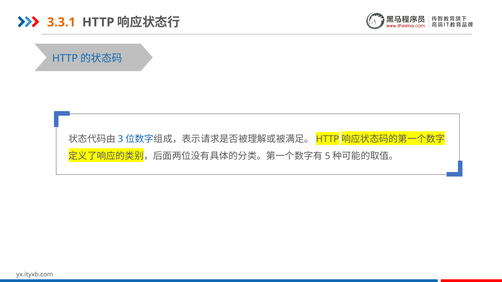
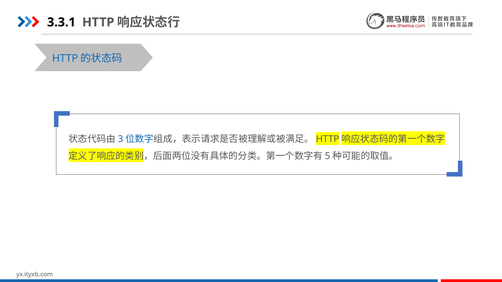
3.3.1 colour: orange -> black
